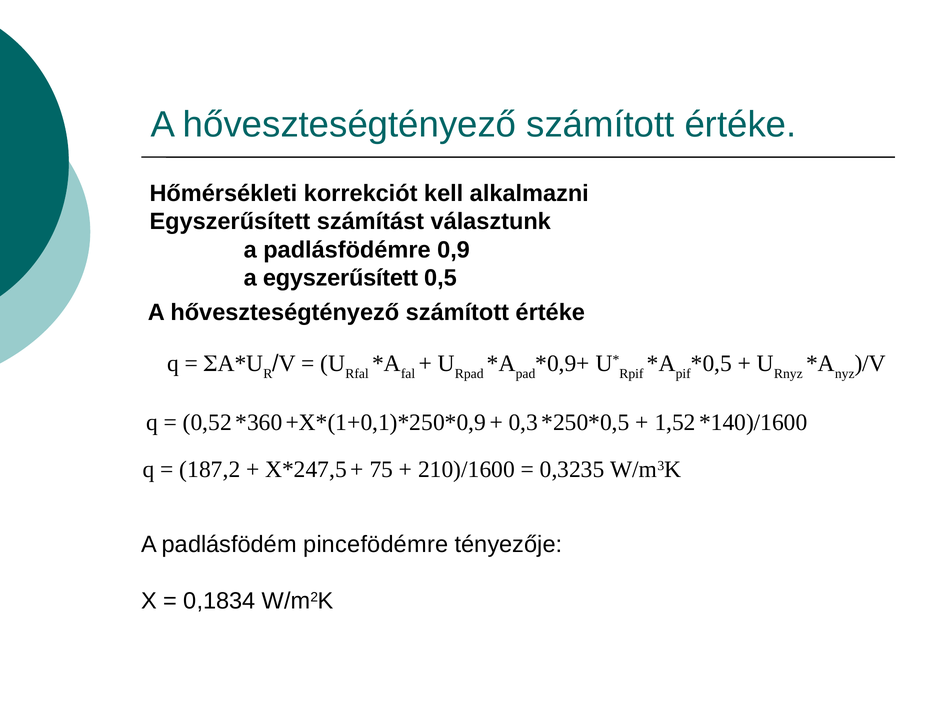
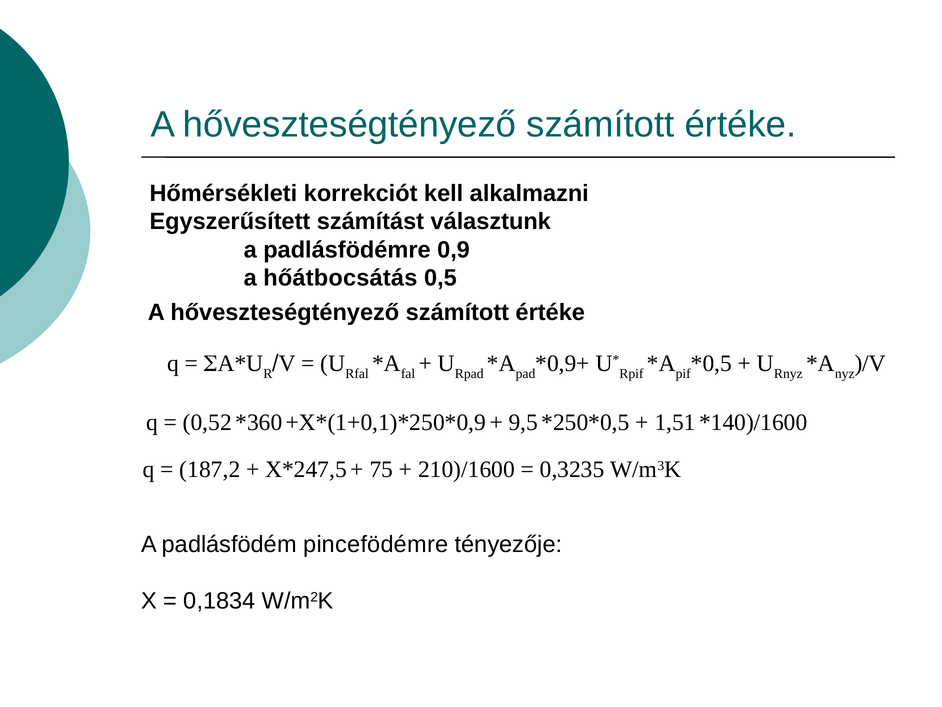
a egyszerűsített: egyszerűsített -> hőátbocsátás
0,3: 0,3 -> 9,5
1,52: 1,52 -> 1,51
